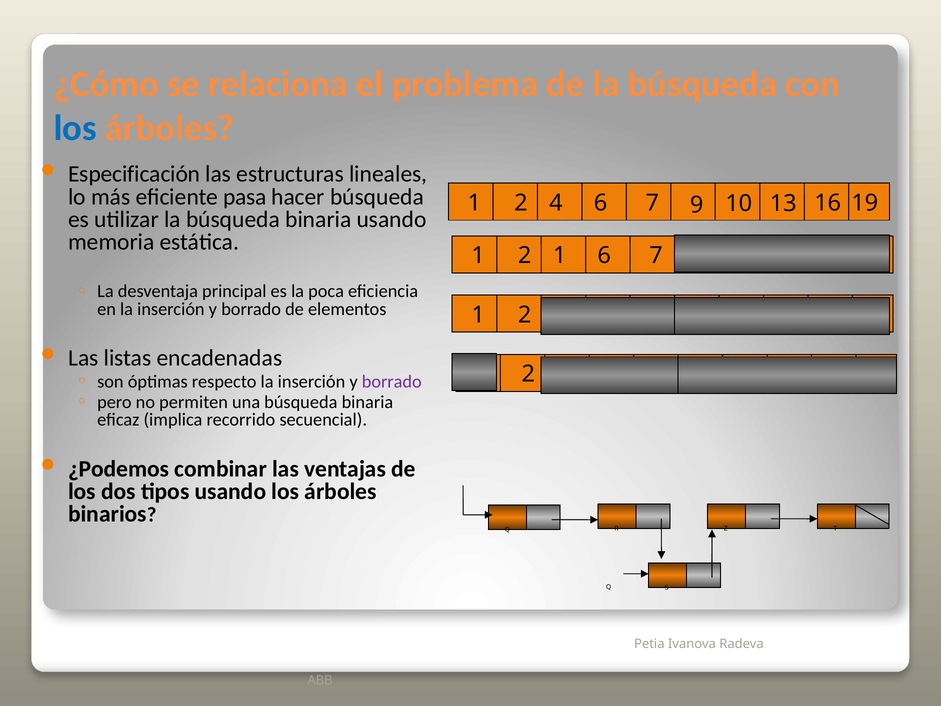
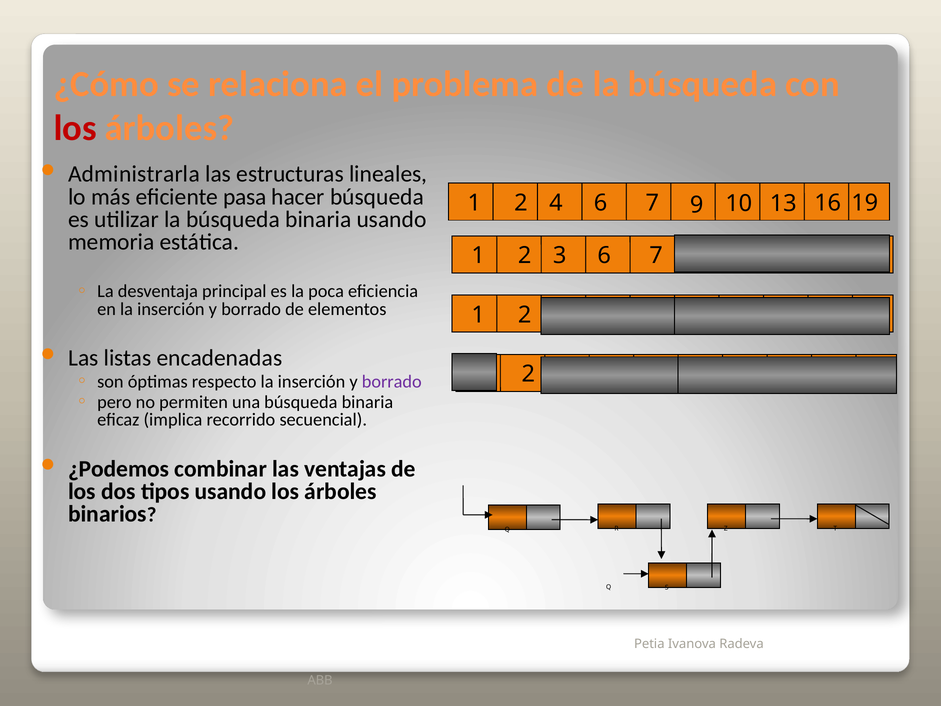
los at (75, 128) colour: blue -> red
Especificación: Especificación -> Administrarla
2 1: 1 -> 3
